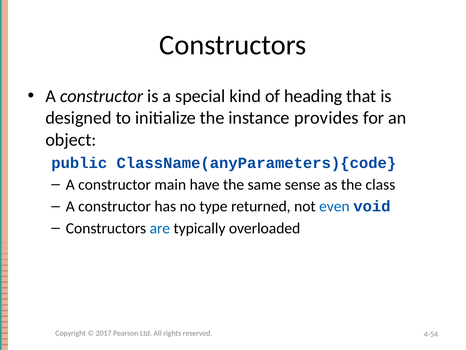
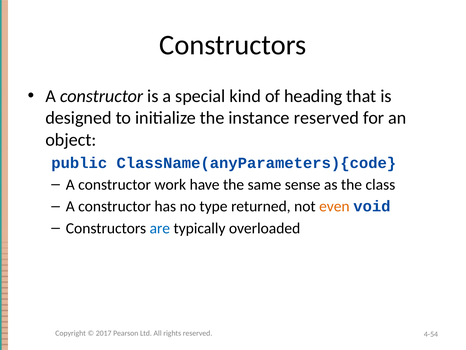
instance provides: provides -> reserved
main: main -> work
even colour: blue -> orange
